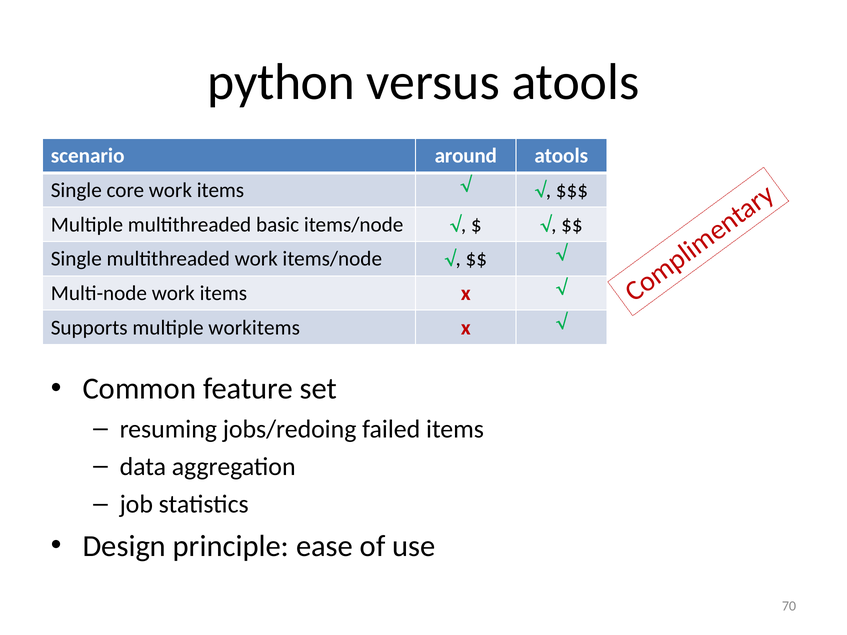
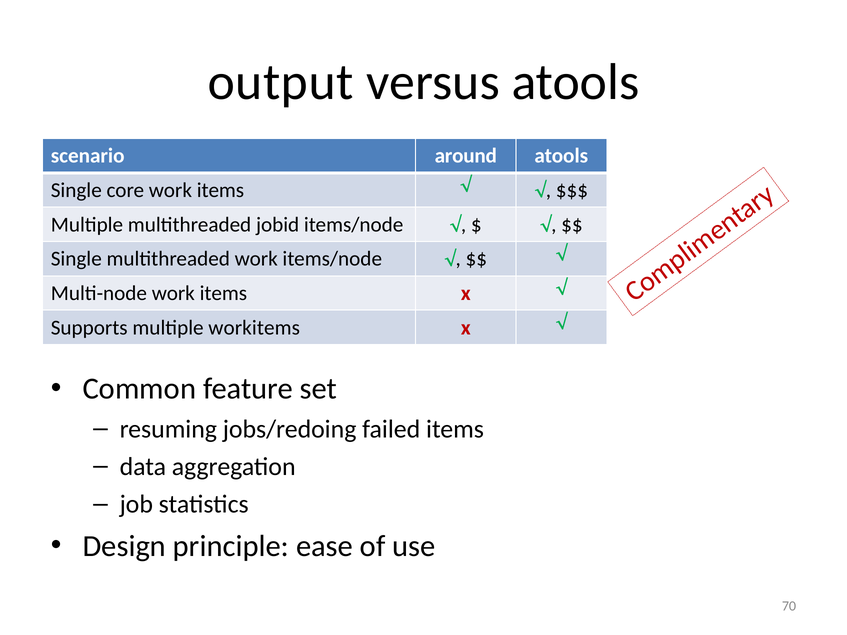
python: python -> output
basic: basic -> jobid
